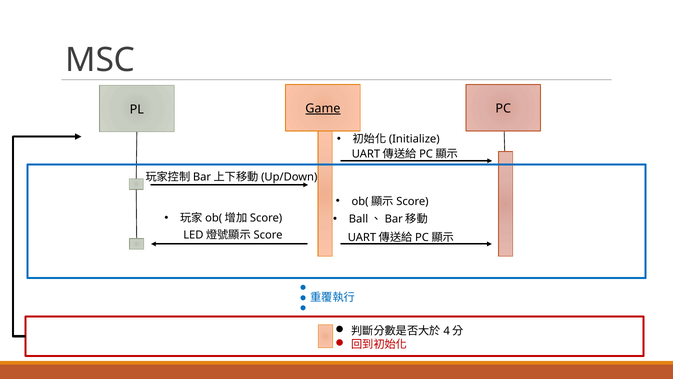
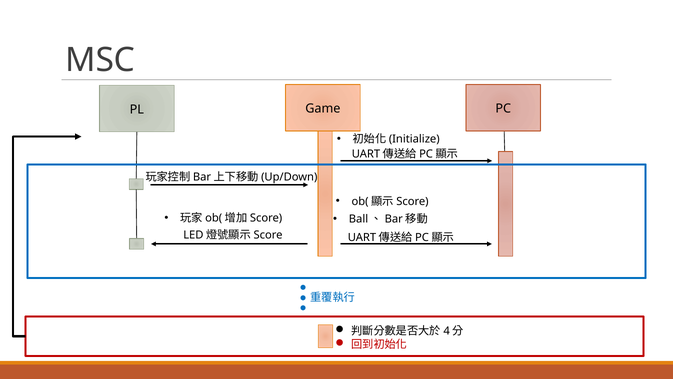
Game underline: present -> none
